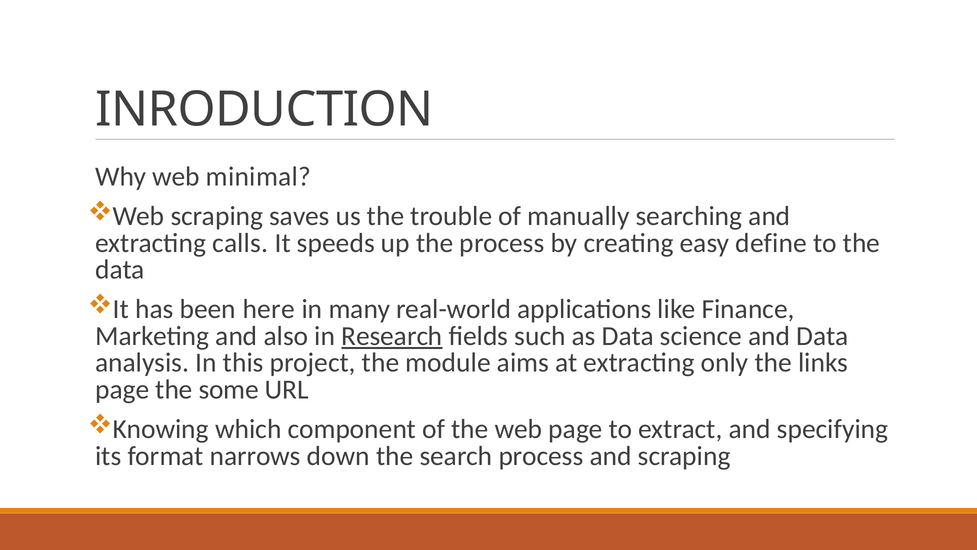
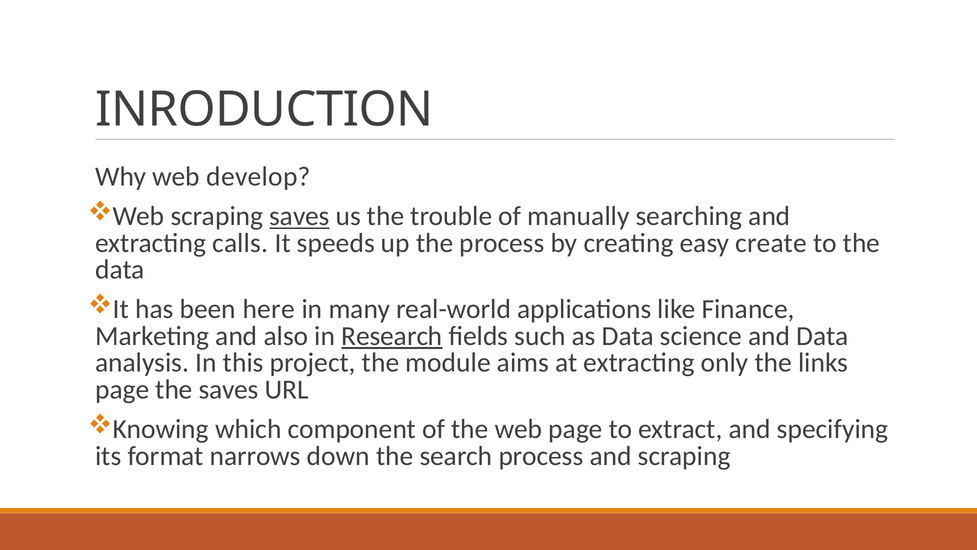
minimal: minimal -> develop
saves at (299, 216) underline: none -> present
define: define -> create
the some: some -> saves
